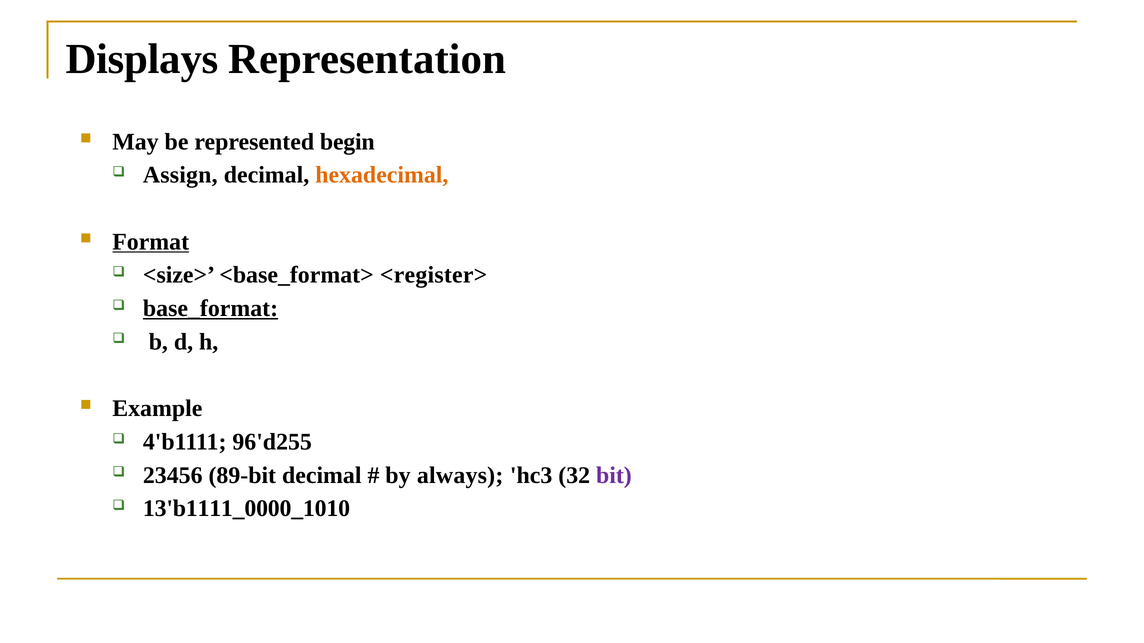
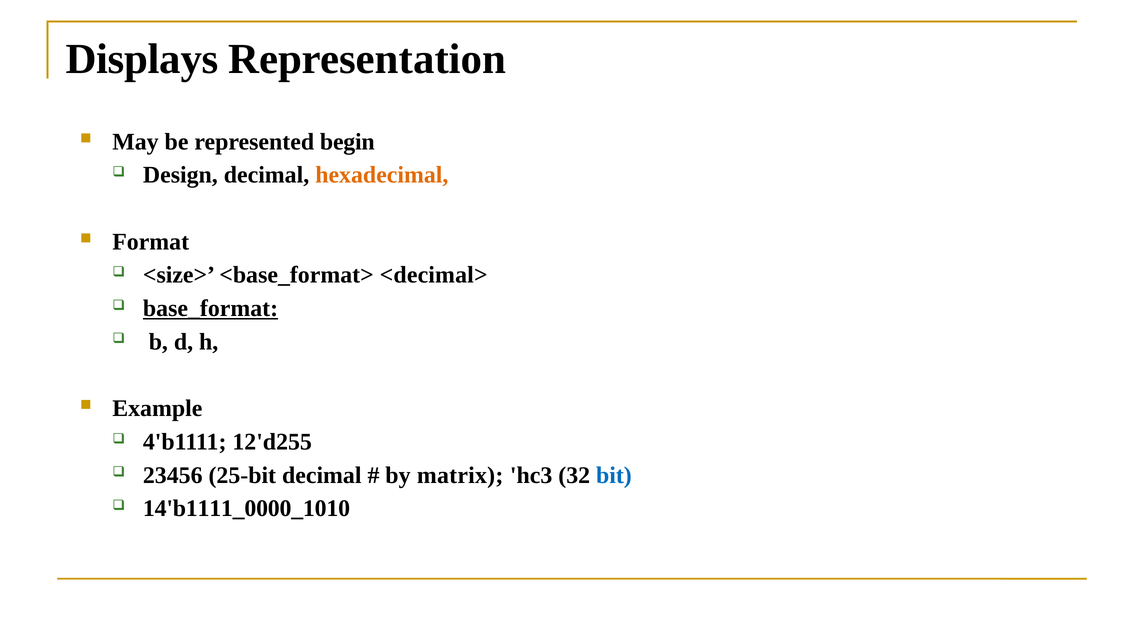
Assign: Assign -> Design
Format underline: present -> none
<register>: <register> -> <decimal>
96'd255: 96'd255 -> 12'd255
89-bit: 89-bit -> 25-bit
always: always -> matrix
bit colour: purple -> blue
13'b1111_0000_1010: 13'b1111_0000_1010 -> 14'b1111_0000_1010
